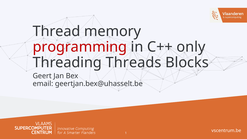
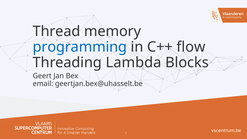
programming colour: red -> blue
only: only -> flow
Threads: Threads -> Lambda
